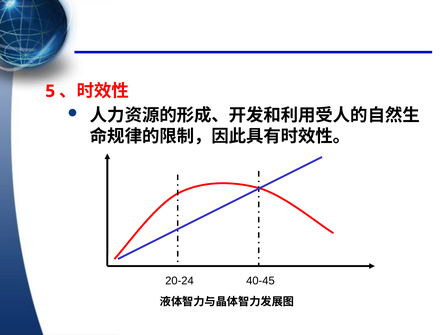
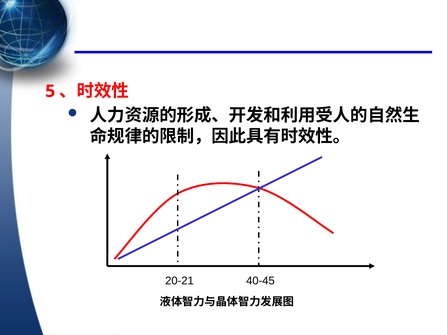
20-24: 20-24 -> 20-21
